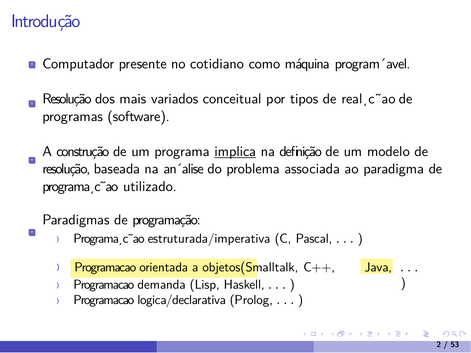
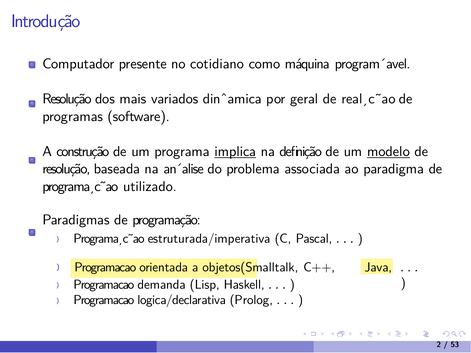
conceitual: conceitual -> dinˆamica
tipos: tipos -> geral
modelo underline: none -> present
